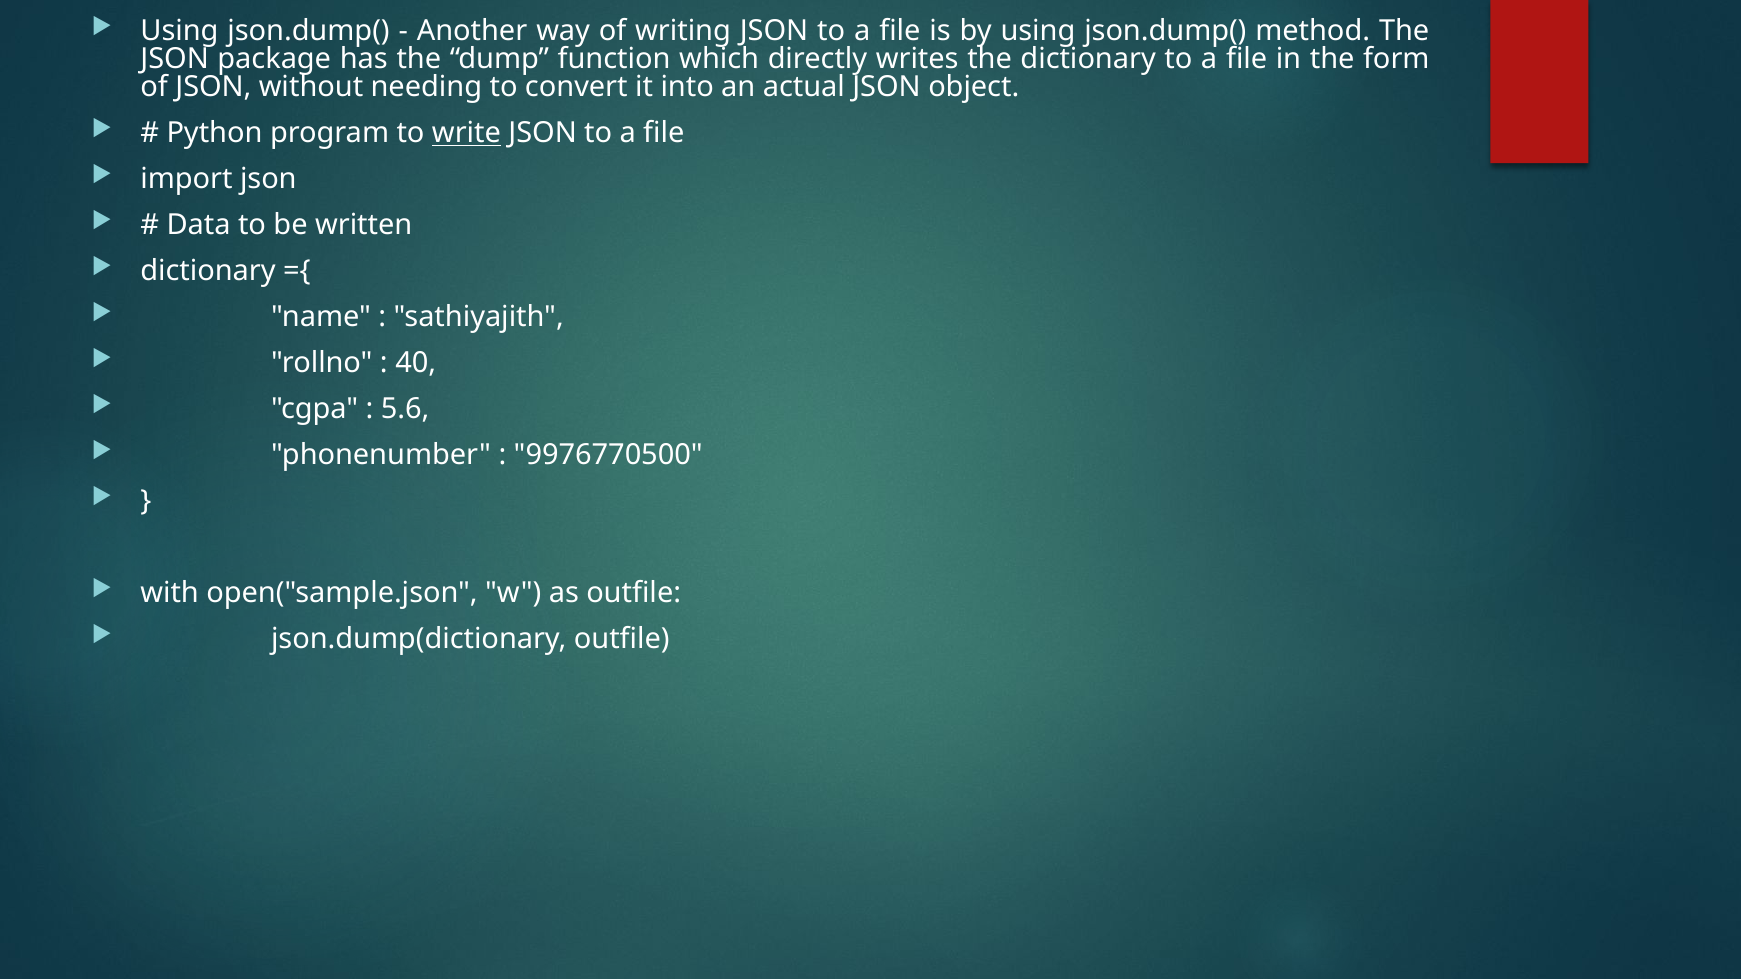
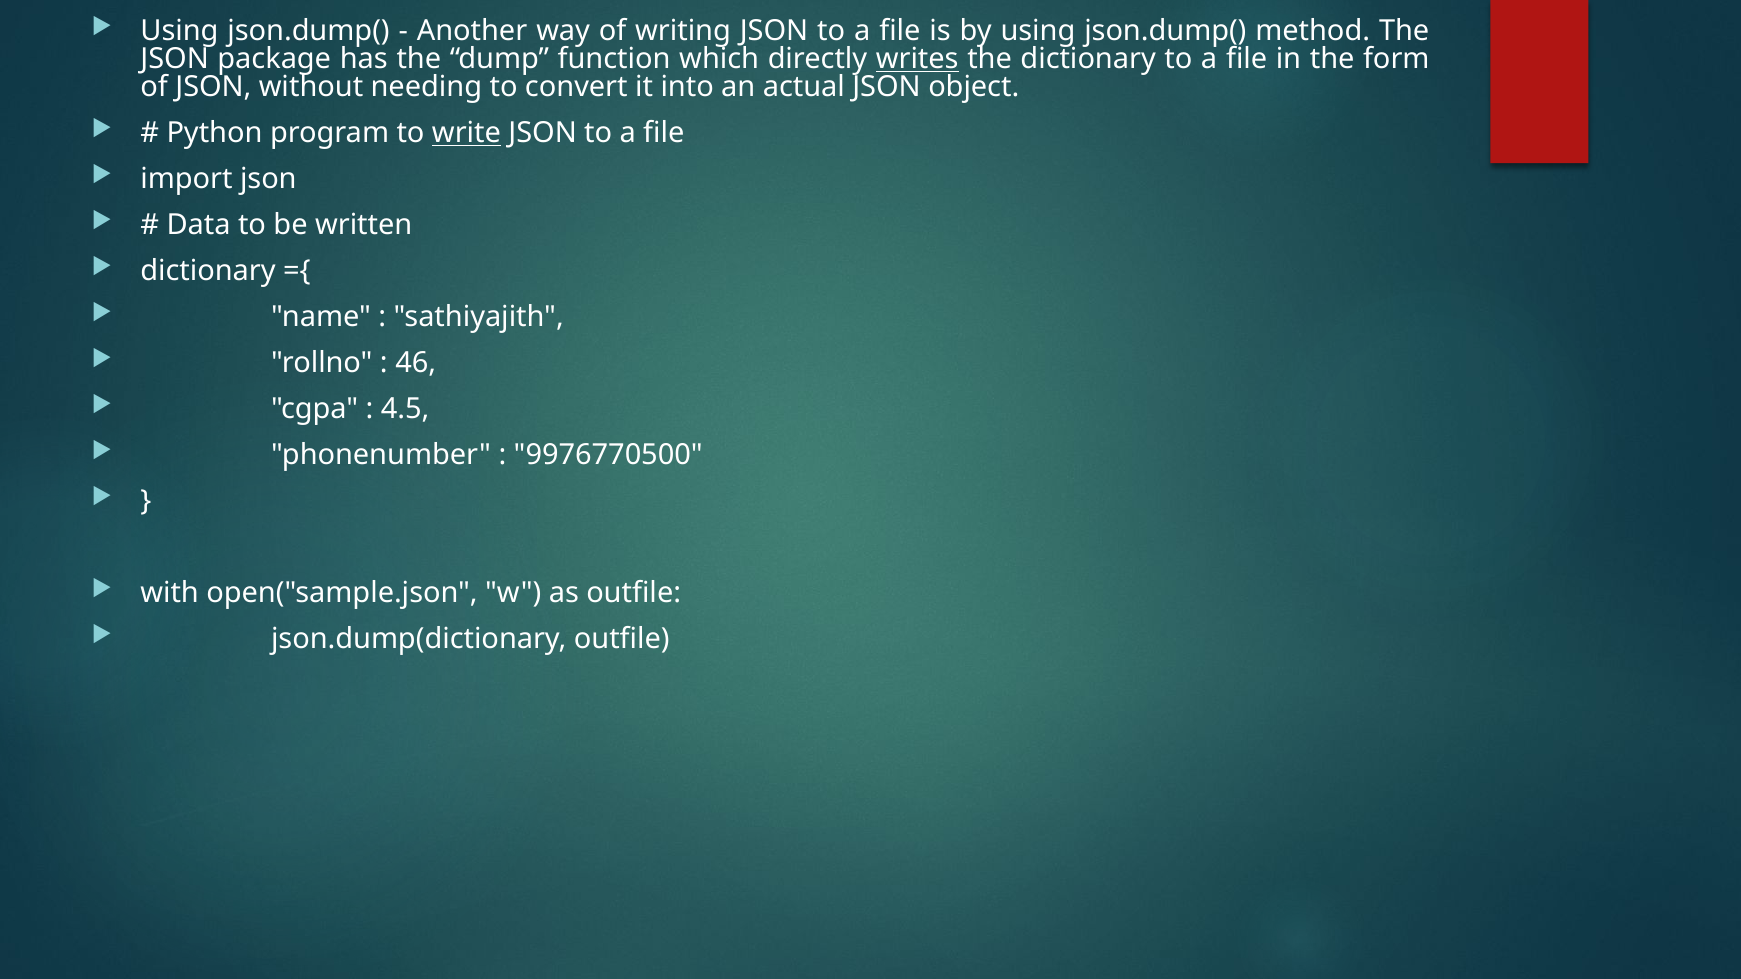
writes underline: none -> present
40: 40 -> 46
5.6: 5.6 -> 4.5
